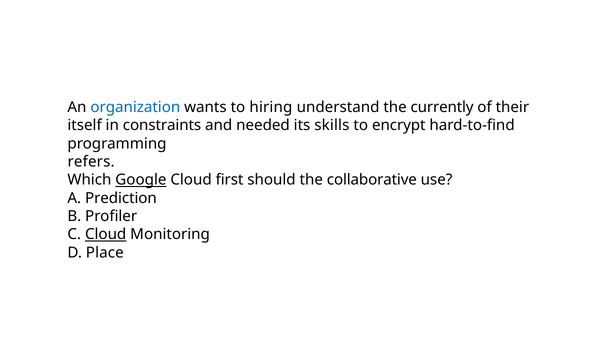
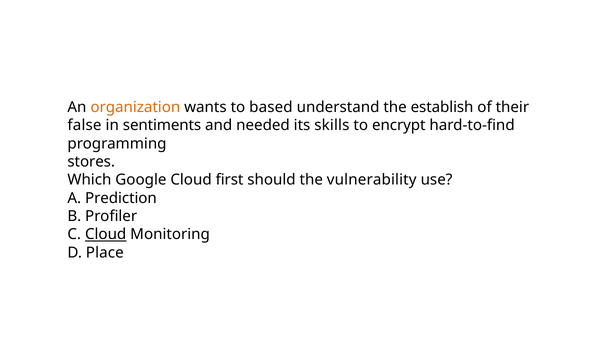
organization colour: blue -> orange
hiring: hiring -> based
currently: currently -> establish
itself: itself -> false
constraints: constraints -> sentiments
refers: refers -> stores
Google underline: present -> none
collaborative: collaborative -> vulnerability
